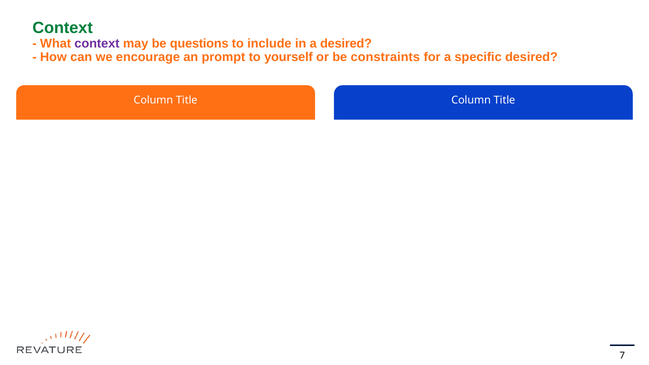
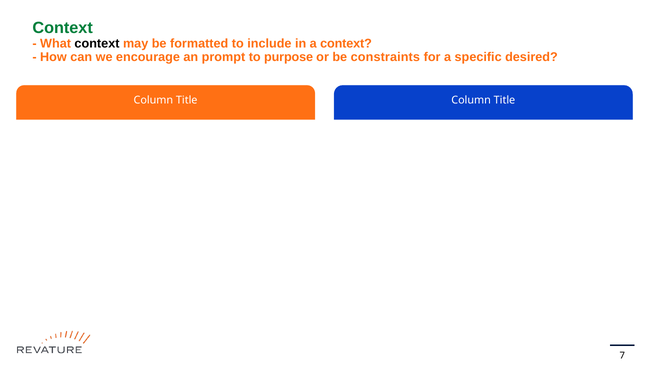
context at (97, 43) colour: purple -> black
questions: questions -> formatted
a desired: desired -> context
yourself: yourself -> purpose
